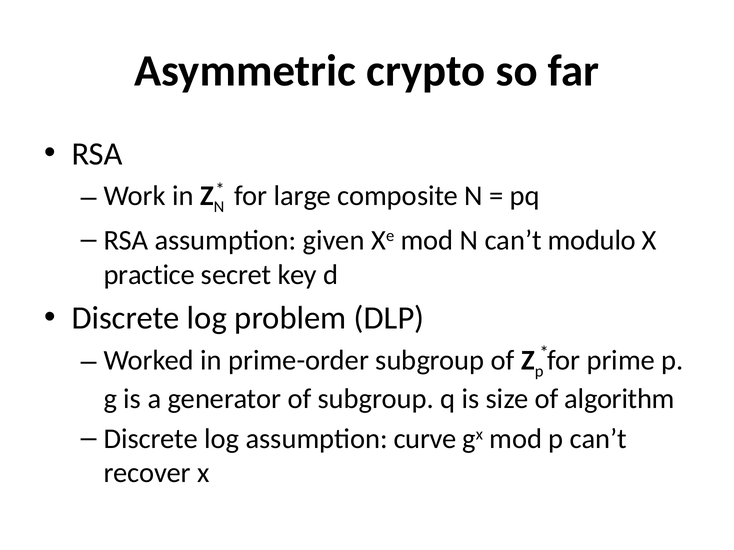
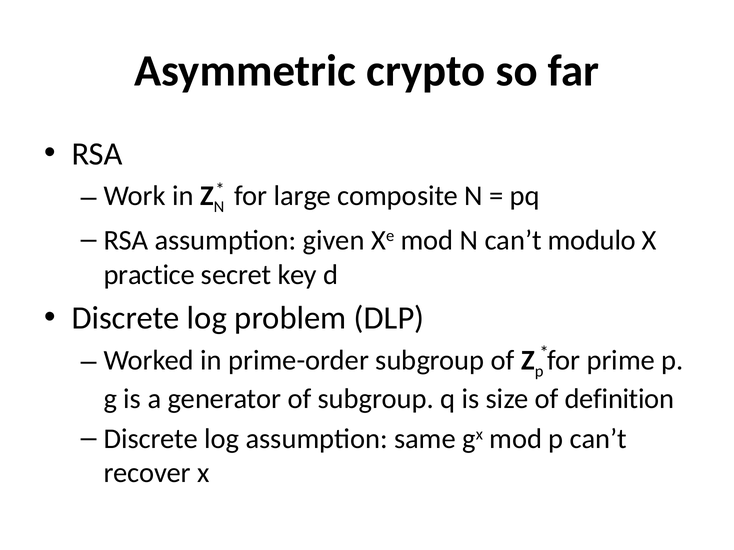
algorithm: algorithm -> definition
curve: curve -> same
